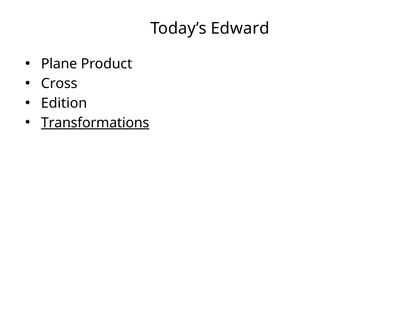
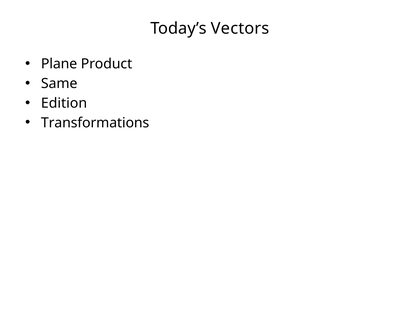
Edward: Edward -> Vectors
Cross: Cross -> Same
Transformations underline: present -> none
